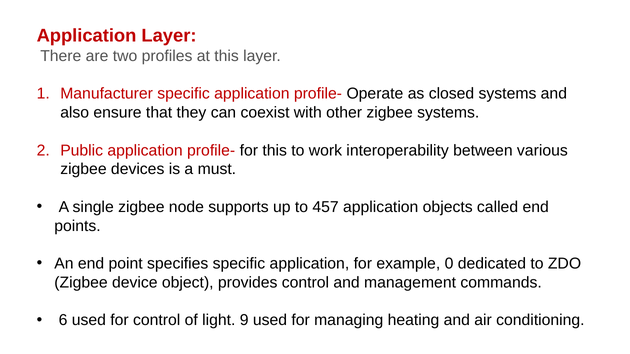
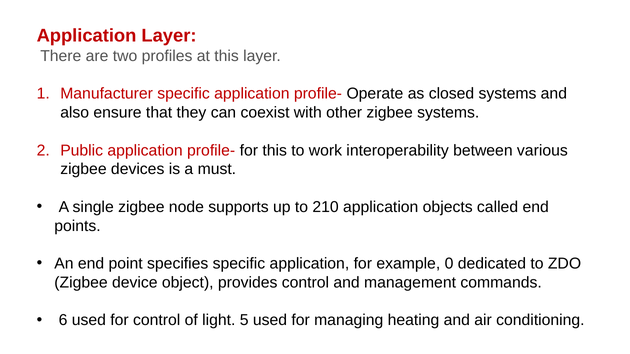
457: 457 -> 210
9: 9 -> 5
